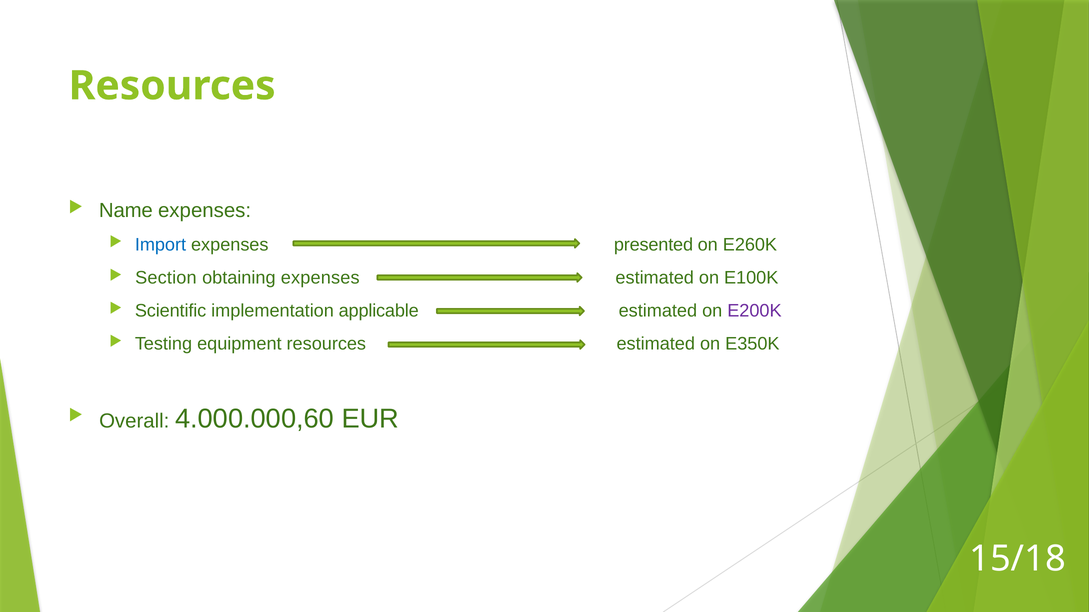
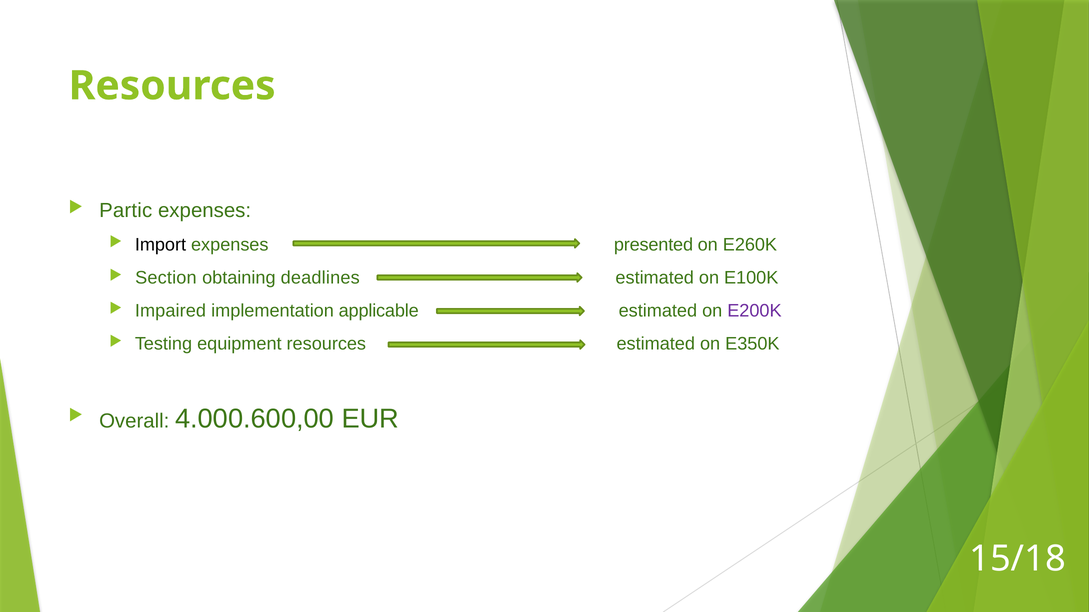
Name: Name -> Partic
Import colour: blue -> black
obtaining expenses: expenses -> deadlines
Scientific: Scientific -> Impaired
4.000.000,60: 4.000.000,60 -> 4.000.600,00
